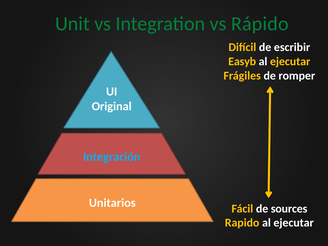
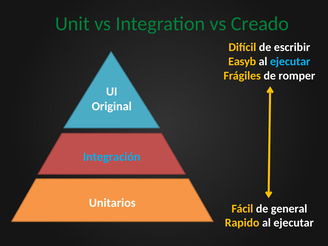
Rápido: Rápido -> Creado
ejecutar at (290, 61) colour: yellow -> light blue
sources: sources -> general
